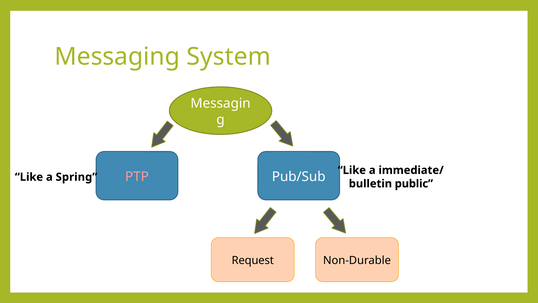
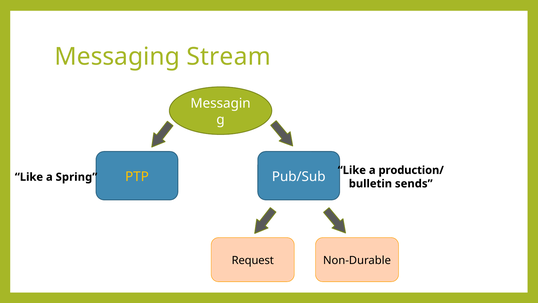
System: System -> Stream
immediate/: immediate/ -> production/
PTP colour: pink -> yellow
public: public -> sends
